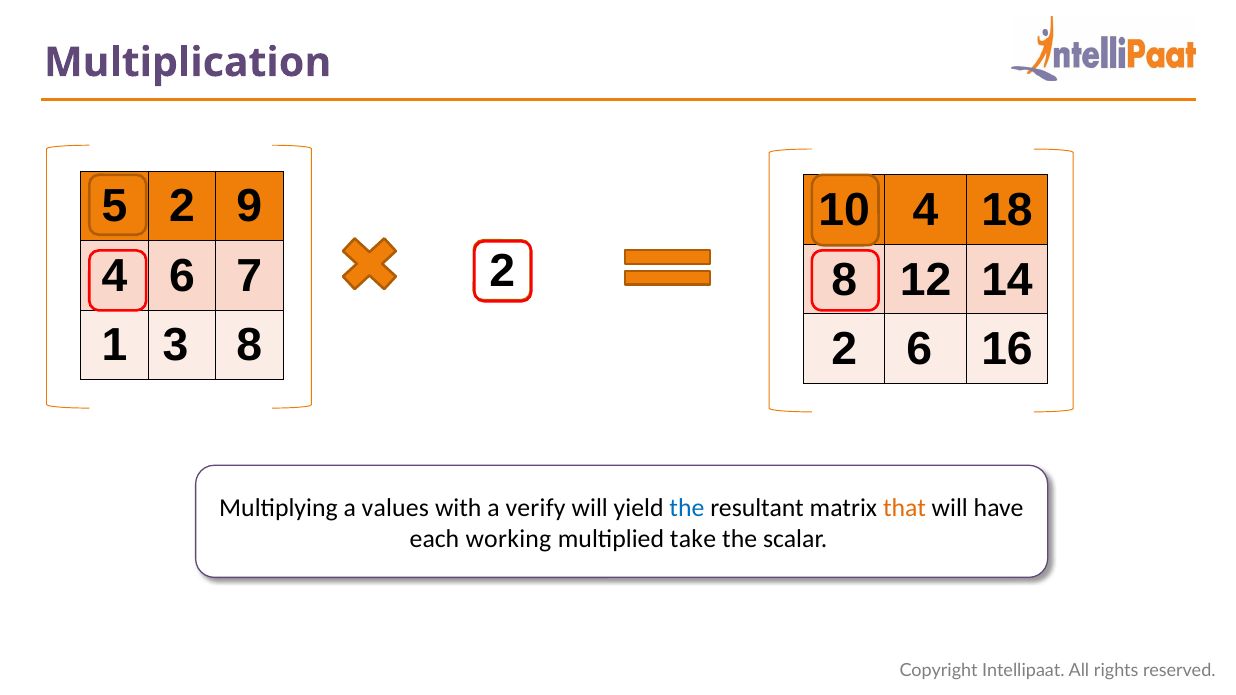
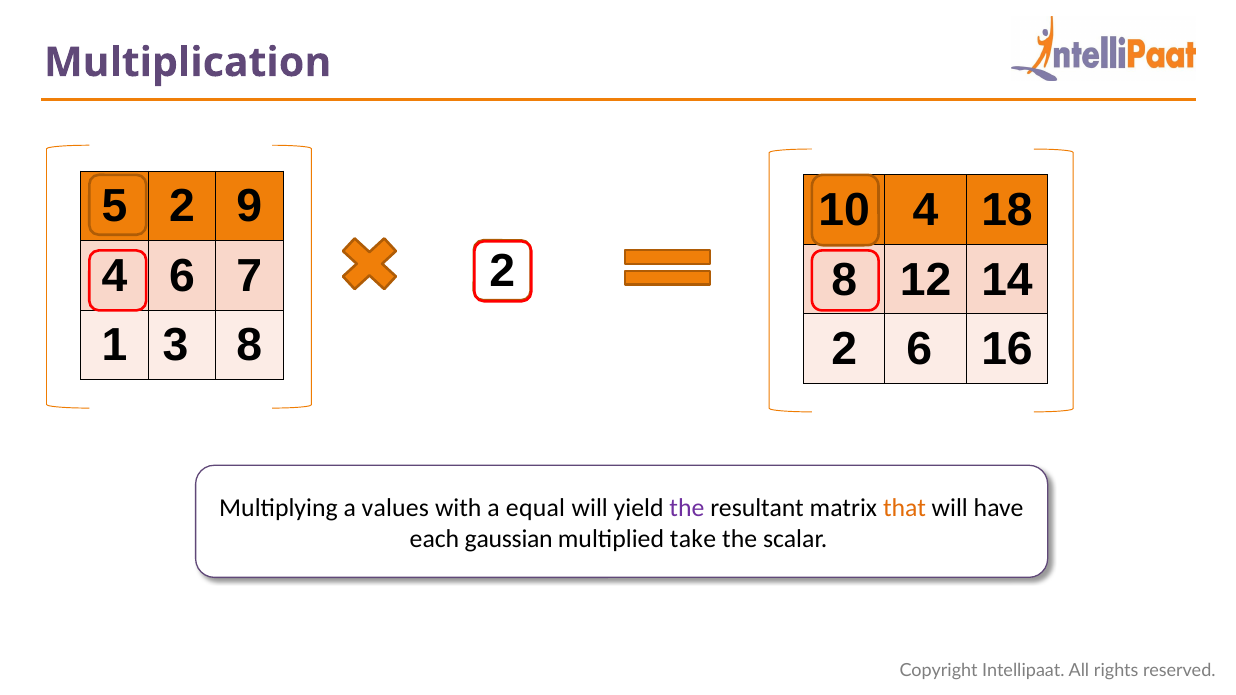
verify: verify -> equal
the at (687, 508) colour: blue -> purple
working: working -> gaussian
